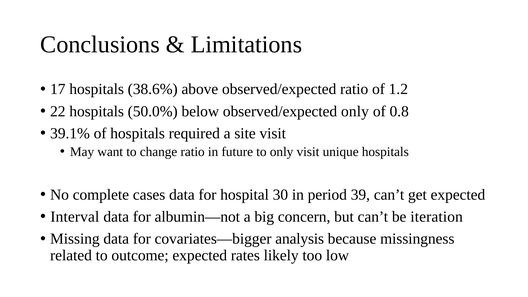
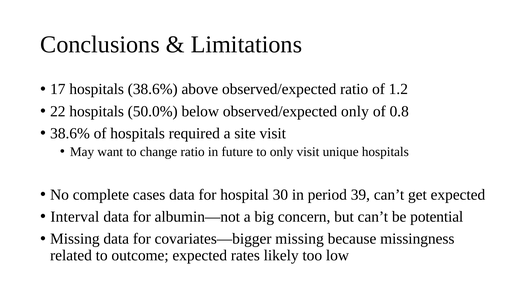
39.1% at (70, 133): 39.1% -> 38.6%
iteration: iteration -> potential
covariates—bigger analysis: analysis -> missing
